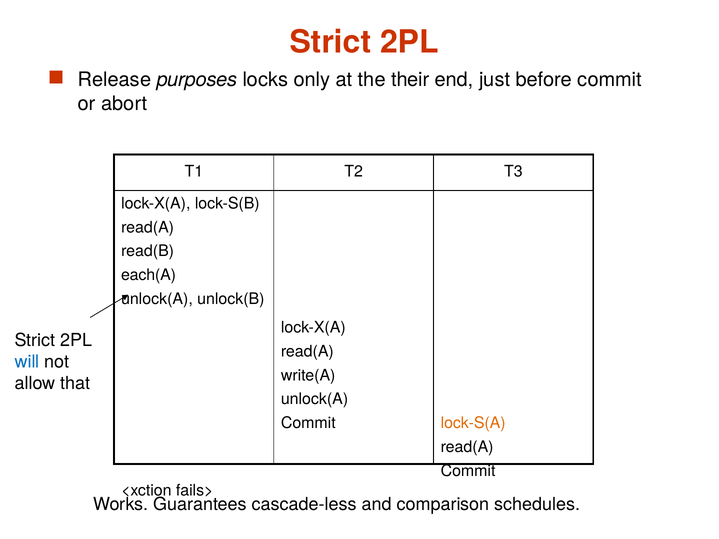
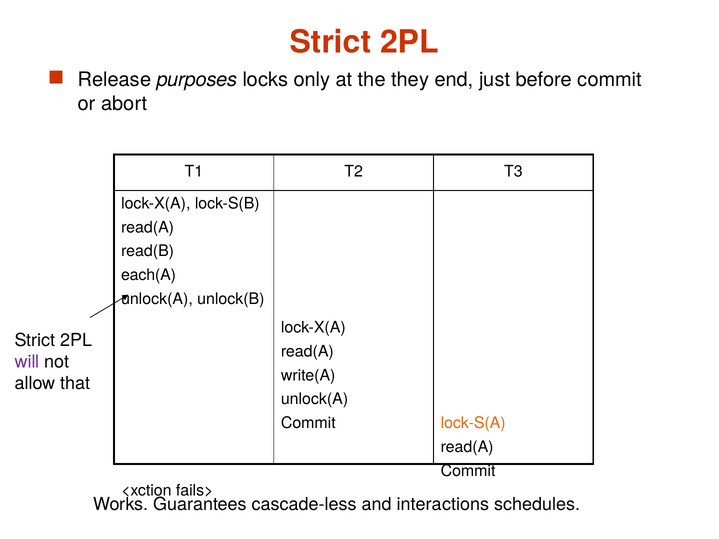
their: their -> they
will colour: blue -> purple
comparison: comparison -> interactions
